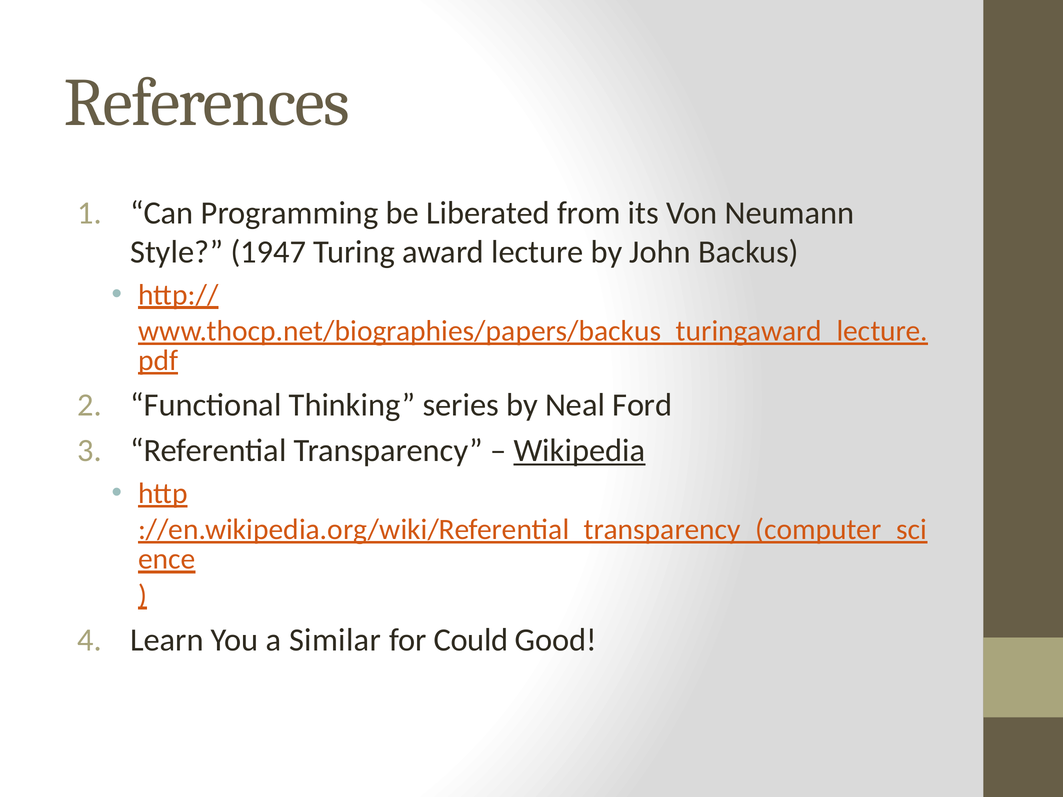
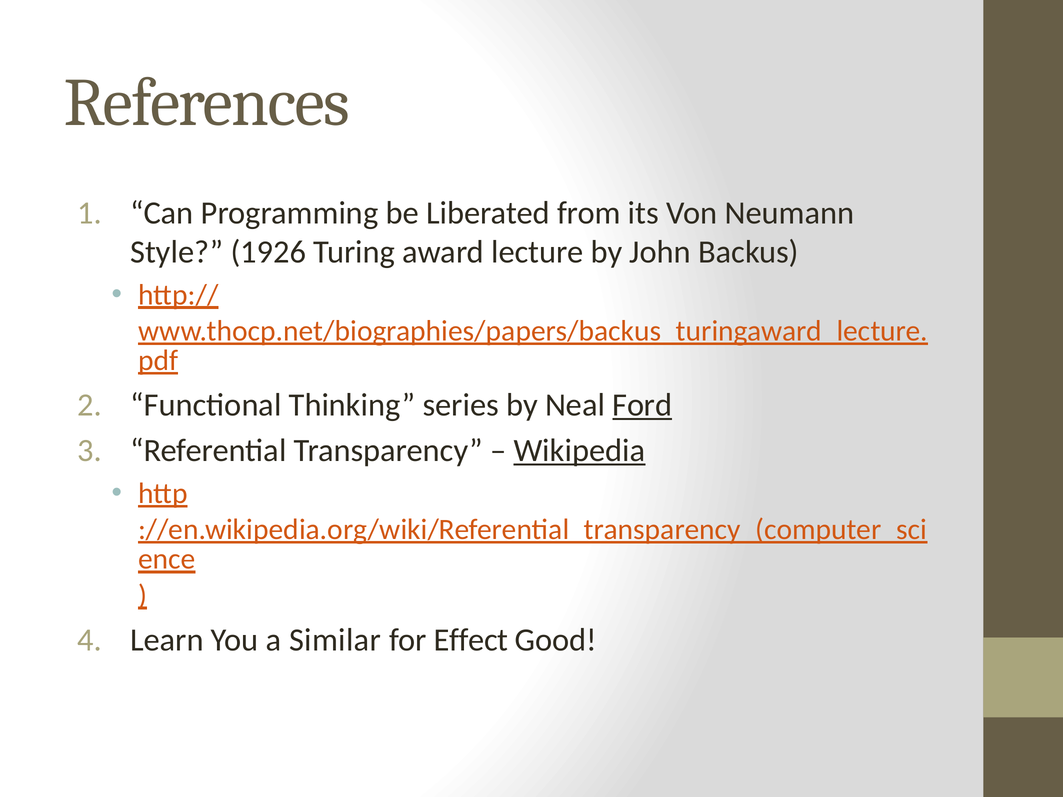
1947: 1947 -> 1926
Ford underline: none -> present
Could: Could -> Effect
